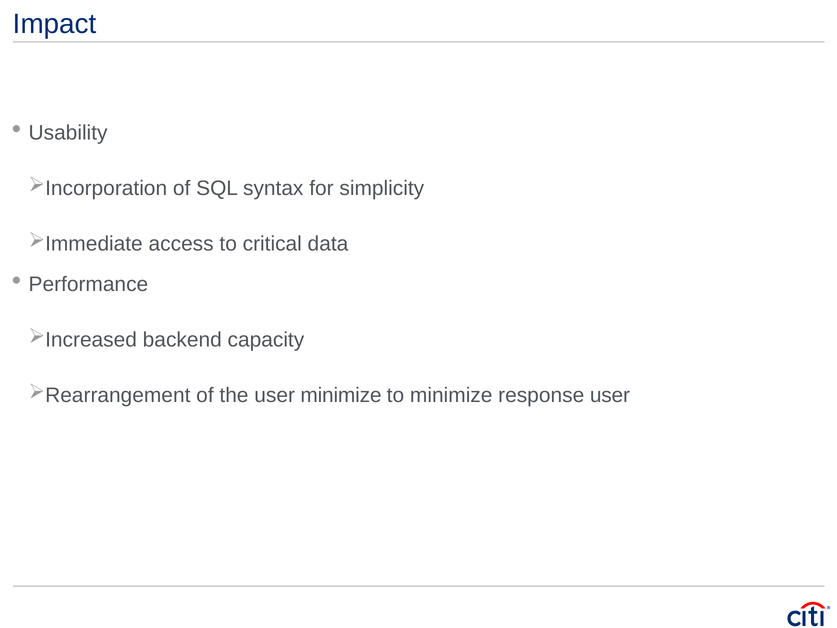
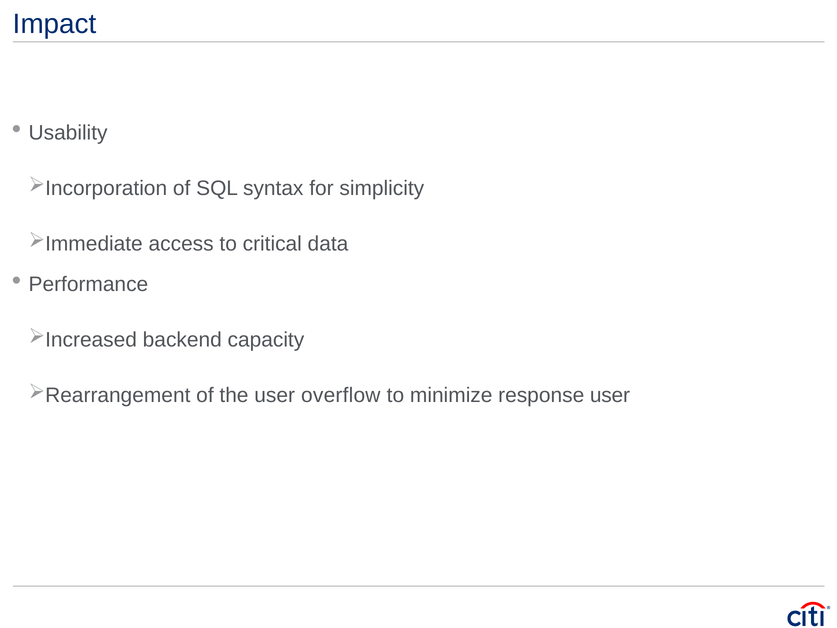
user minimize: minimize -> overflow
